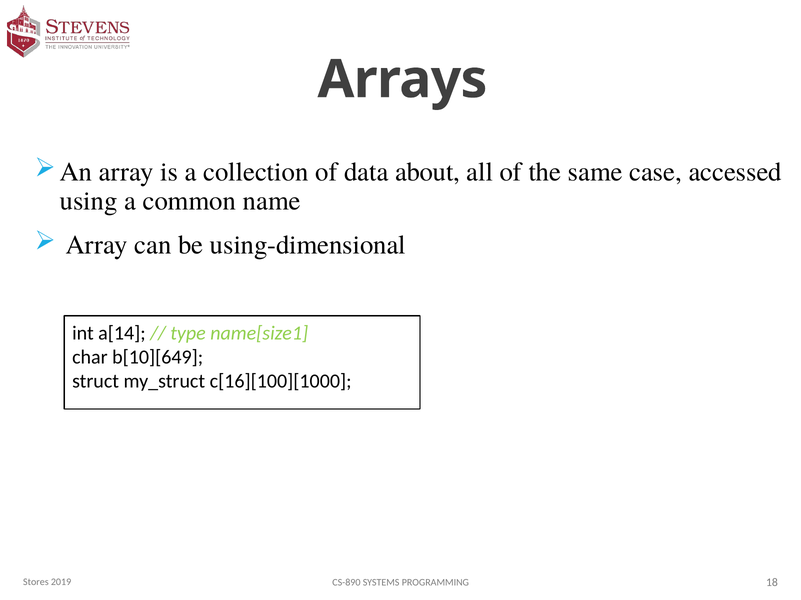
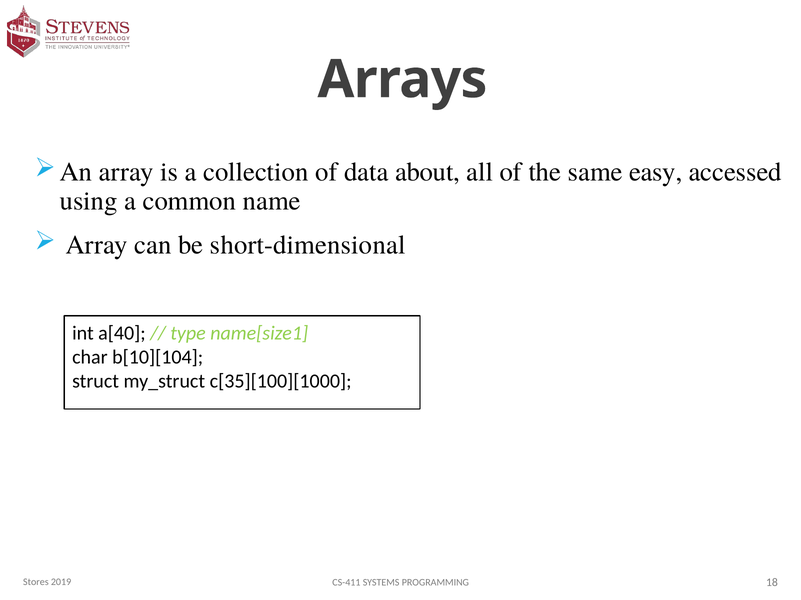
case: case -> easy
using-dimensional: using-dimensional -> short-dimensional
a[14: a[14 -> a[40
b[10][649: b[10][649 -> b[10][104
c[16][100][1000: c[16][100][1000 -> c[35][100][1000
CS-890: CS-890 -> CS-411
